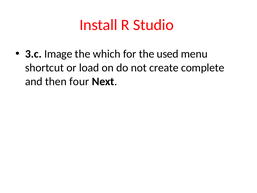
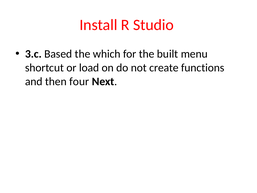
Image: Image -> Based
used: used -> built
complete: complete -> functions
